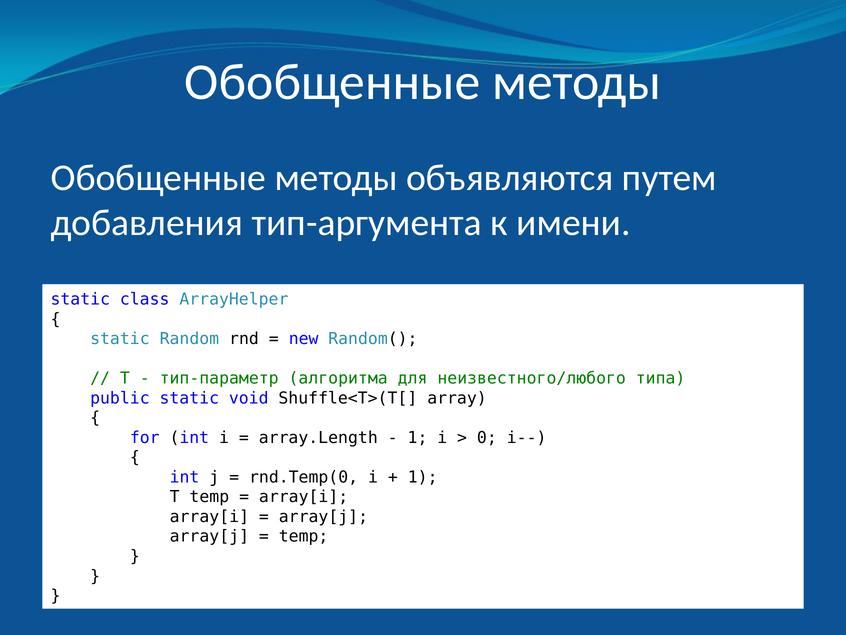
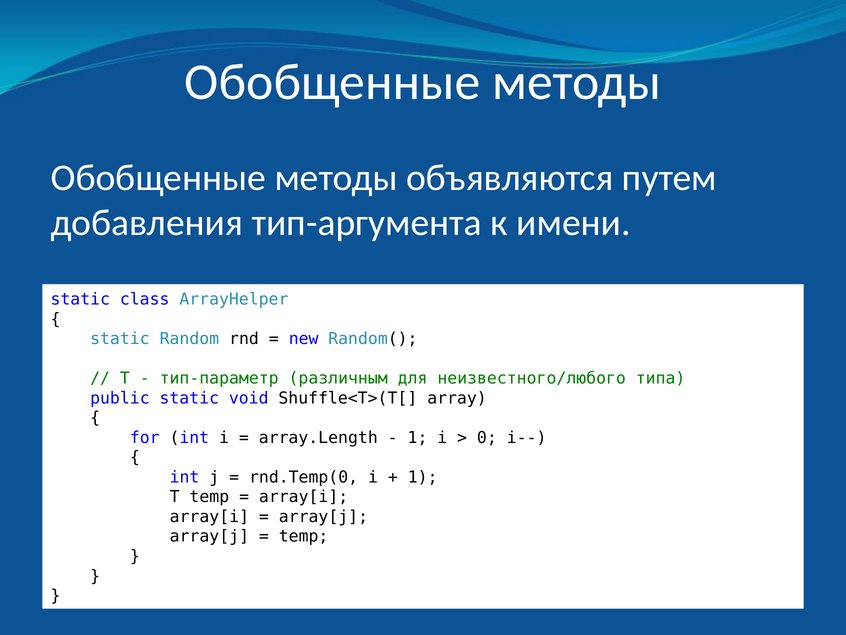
алгоритма: алгоритма -> различным
